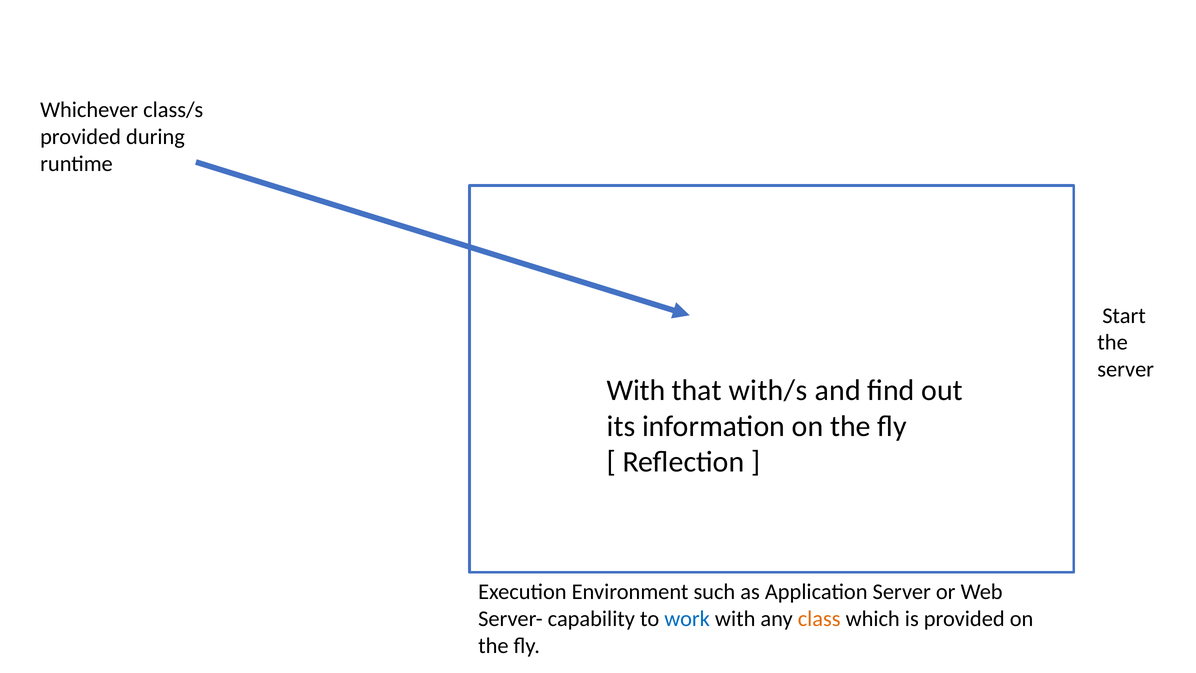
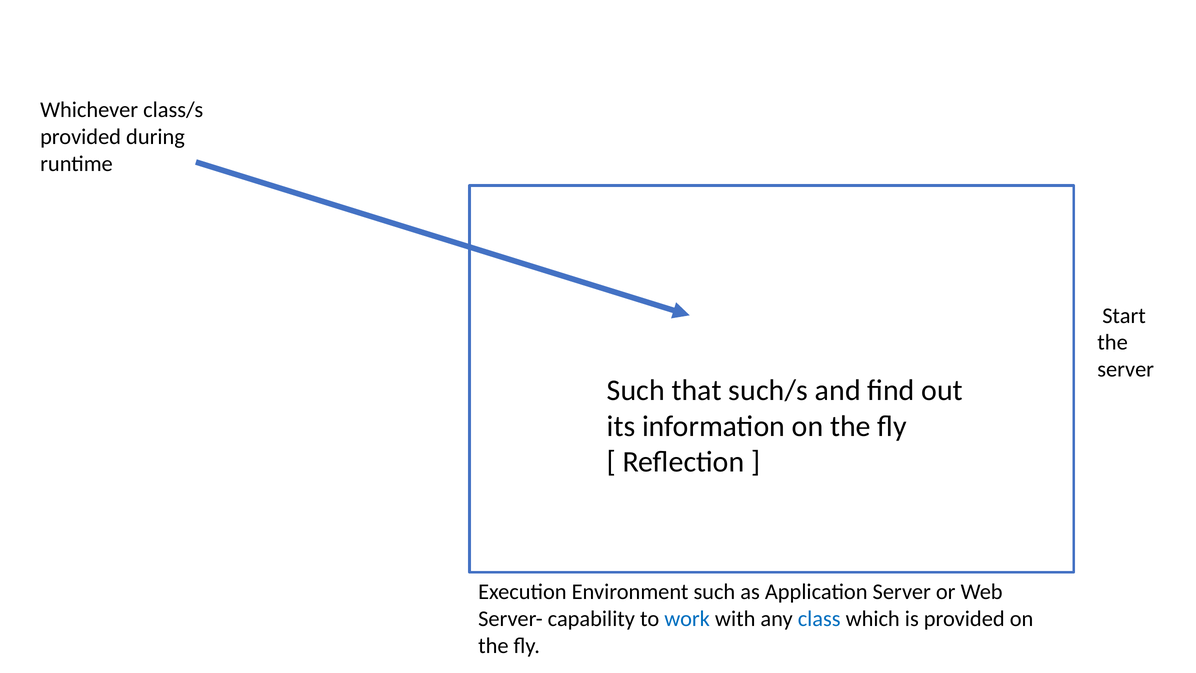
With at (636, 390): With -> Such
with/s: with/s -> such/s
class colour: orange -> blue
